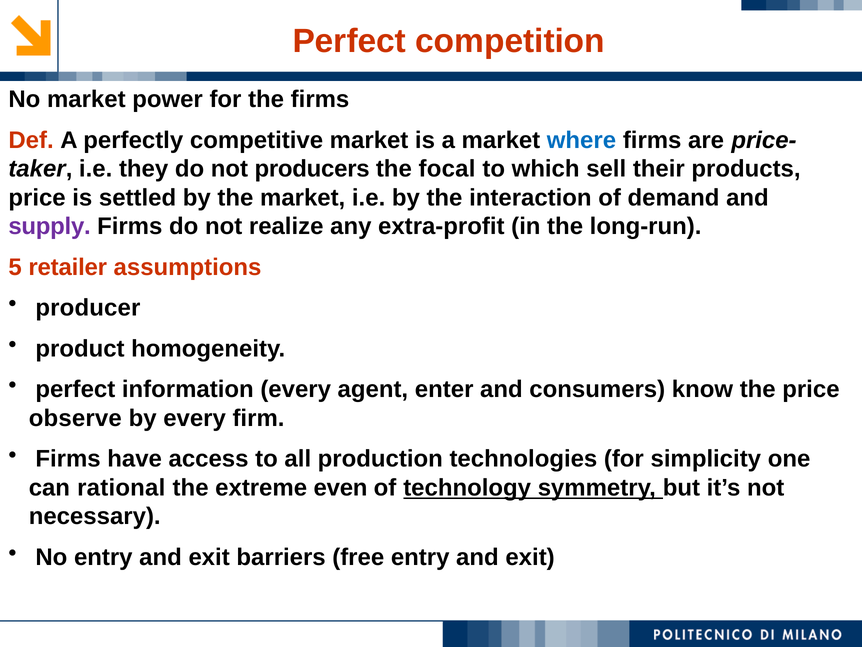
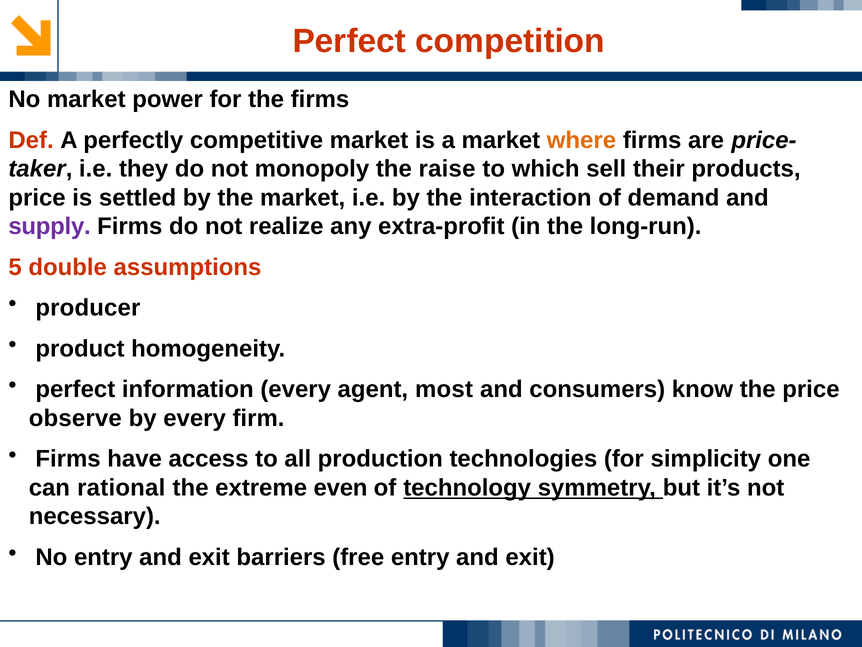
where colour: blue -> orange
producers: producers -> monopoly
focal: focal -> raise
retailer: retailer -> double
enter: enter -> most
